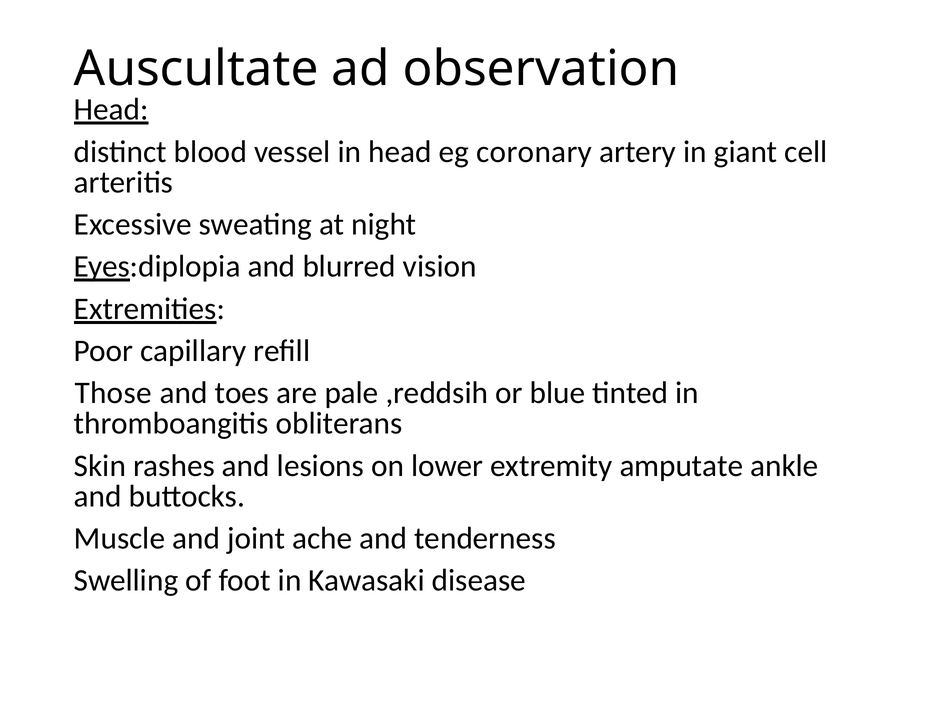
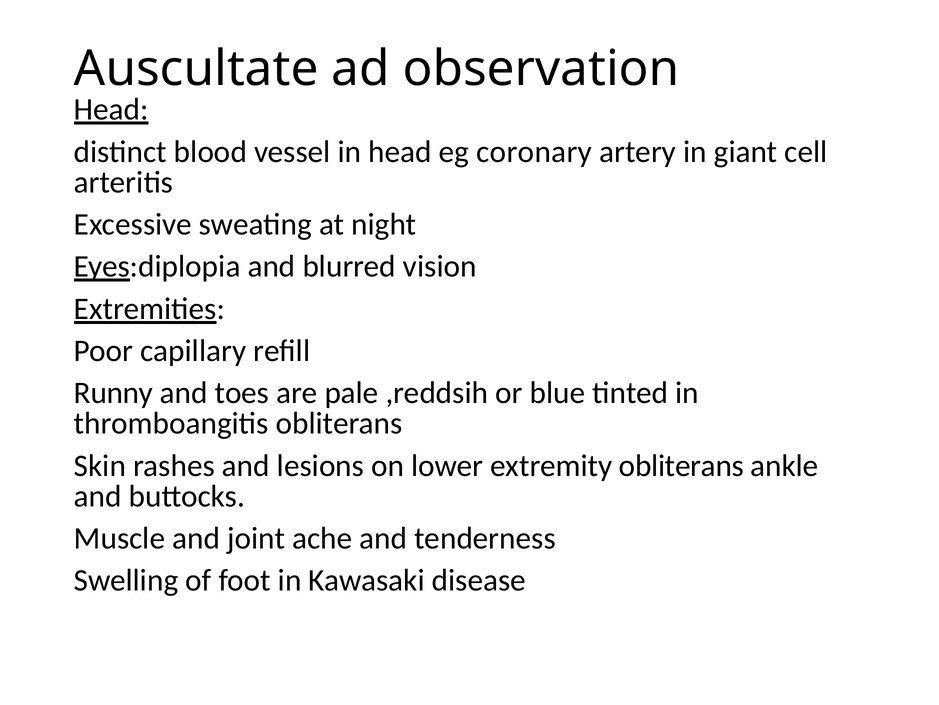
Those: Those -> Runny
extremity amputate: amputate -> obliterans
